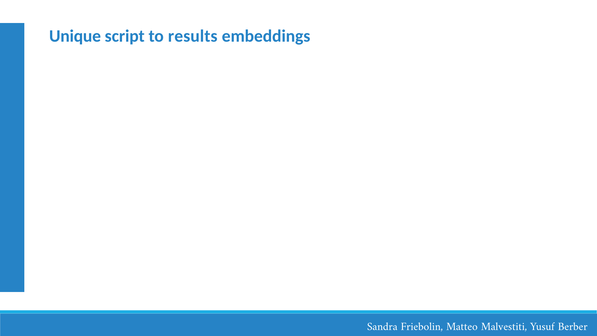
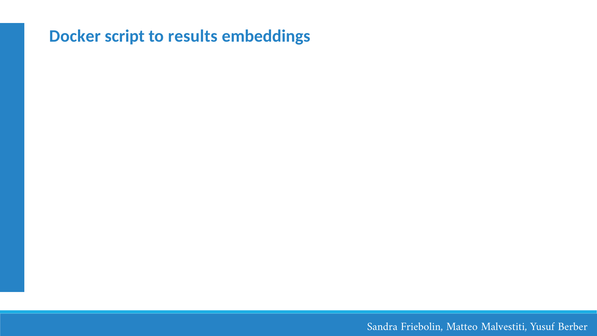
Unique: Unique -> Docker
